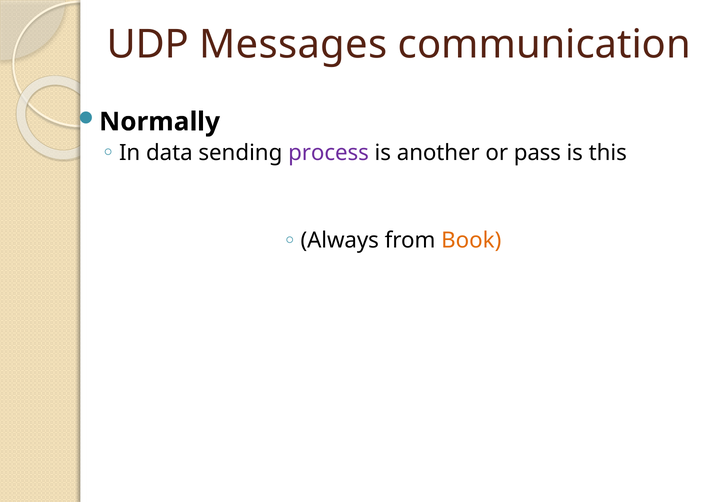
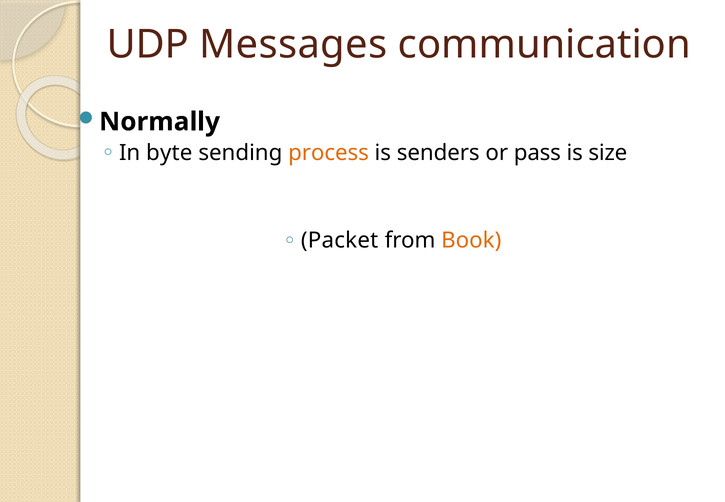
data: data -> byte
process colour: purple -> orange
another: another -> senders
this: this -> size
Always: Always -> Packet
